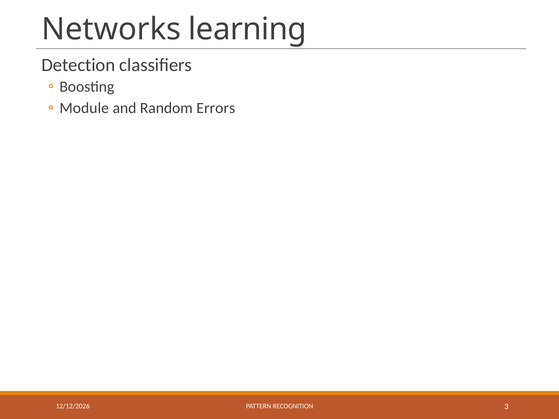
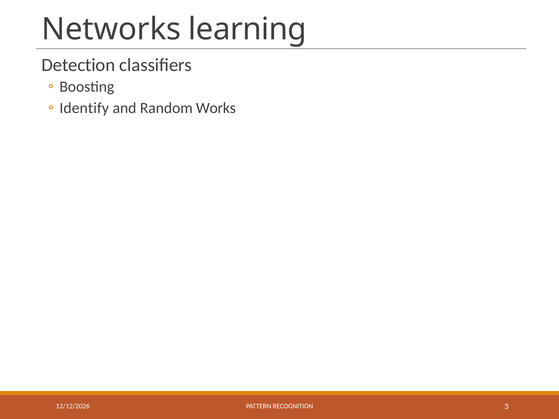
Module: Module -> Identify
Errors: Errors -> Works
